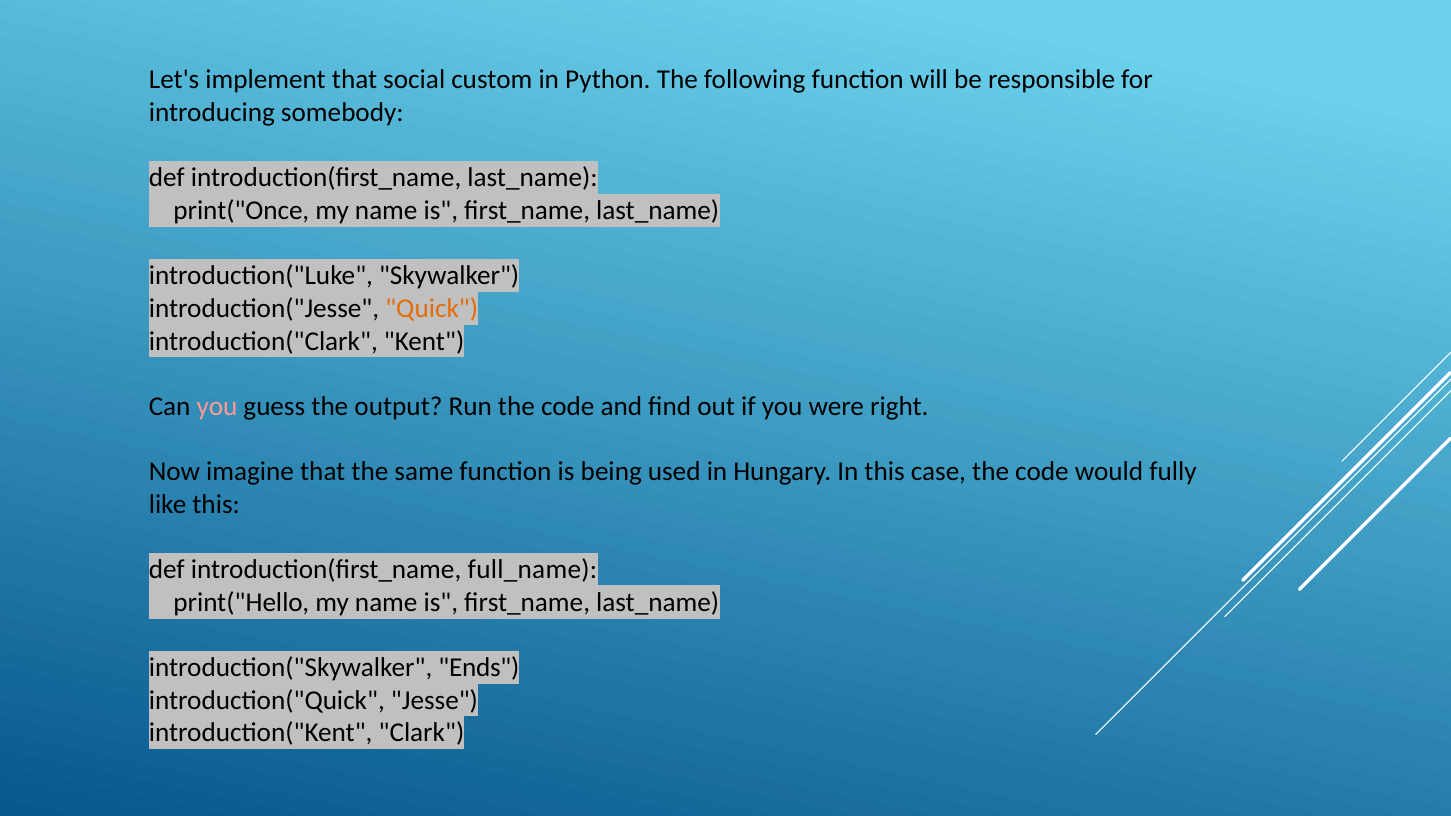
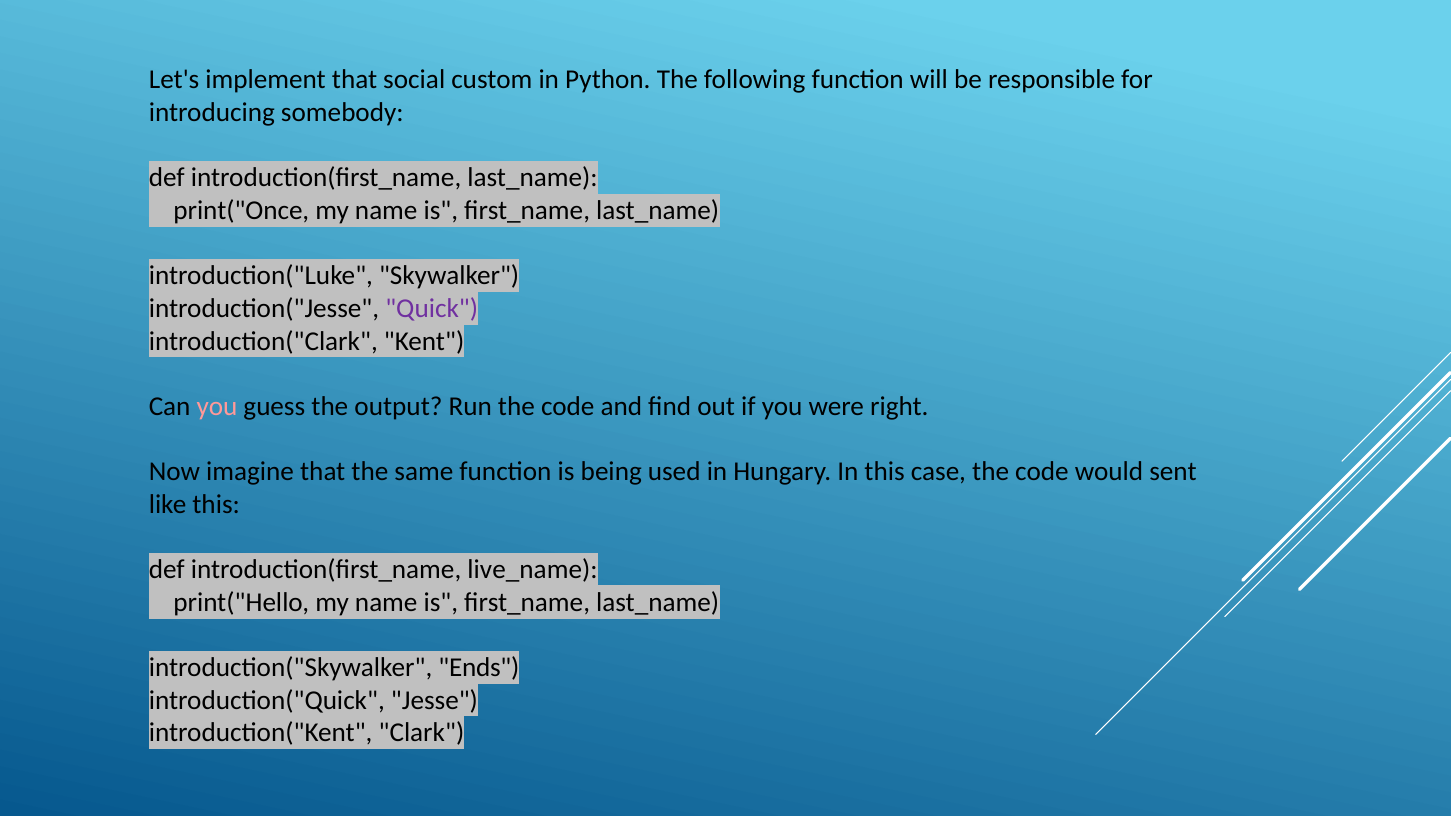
Quick colour: orange -> purple
fully: fully -> sent
full_name: full_name -> live_name
